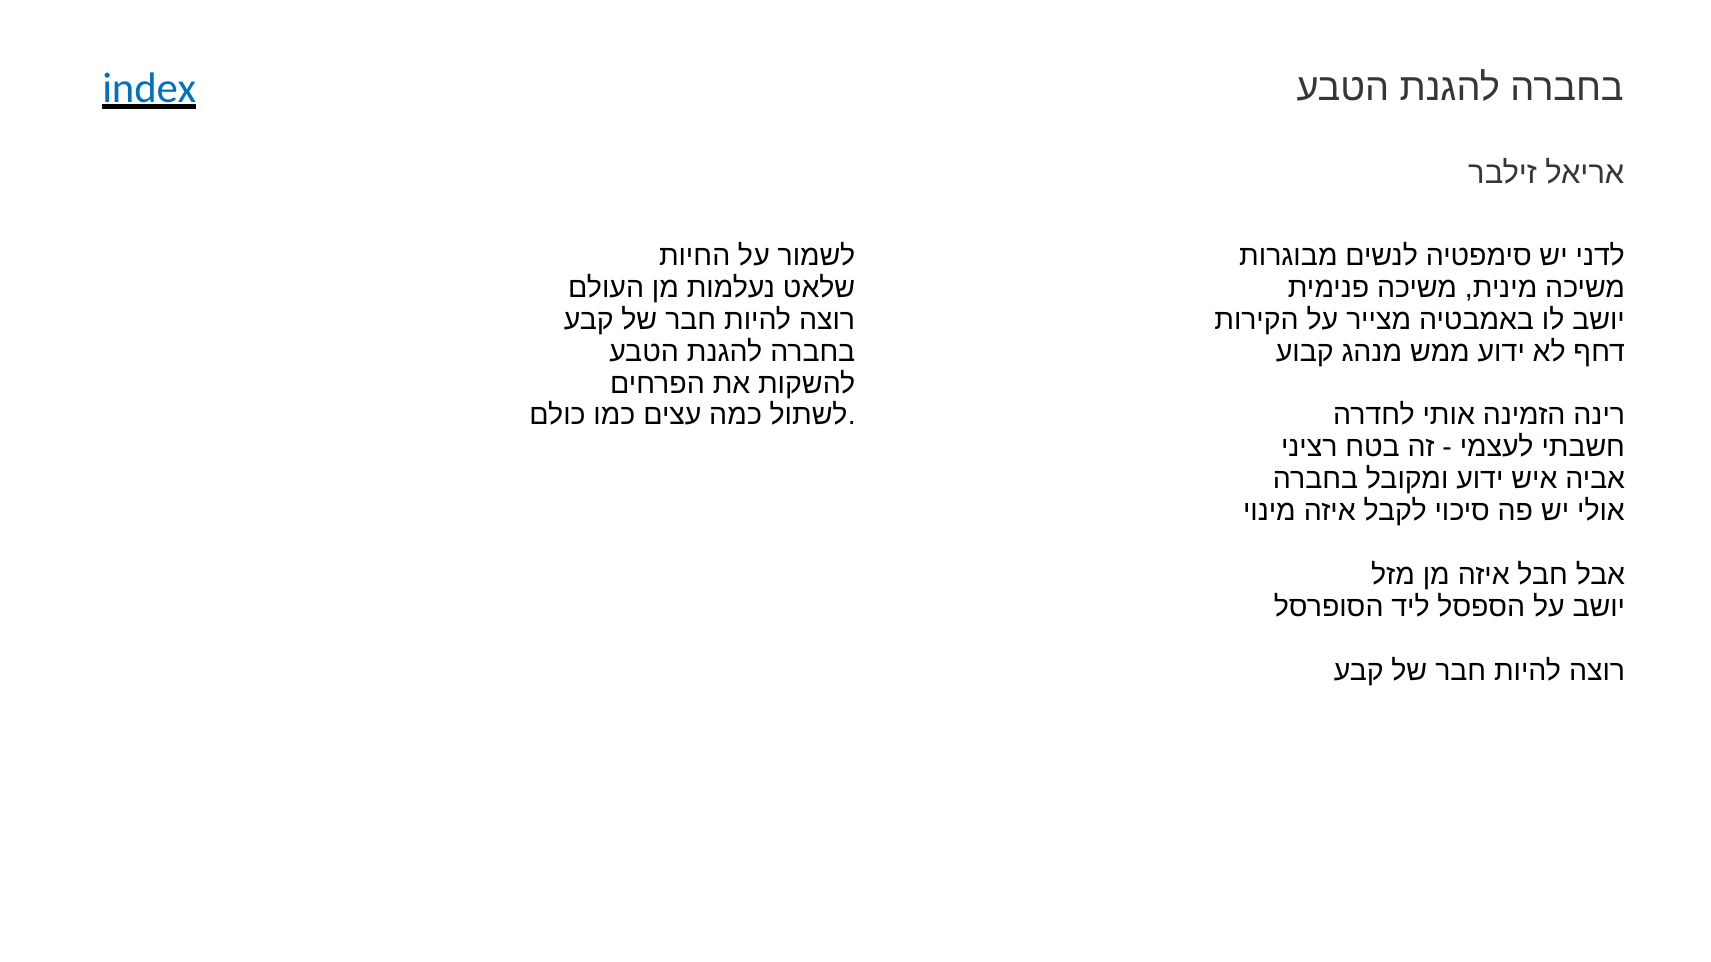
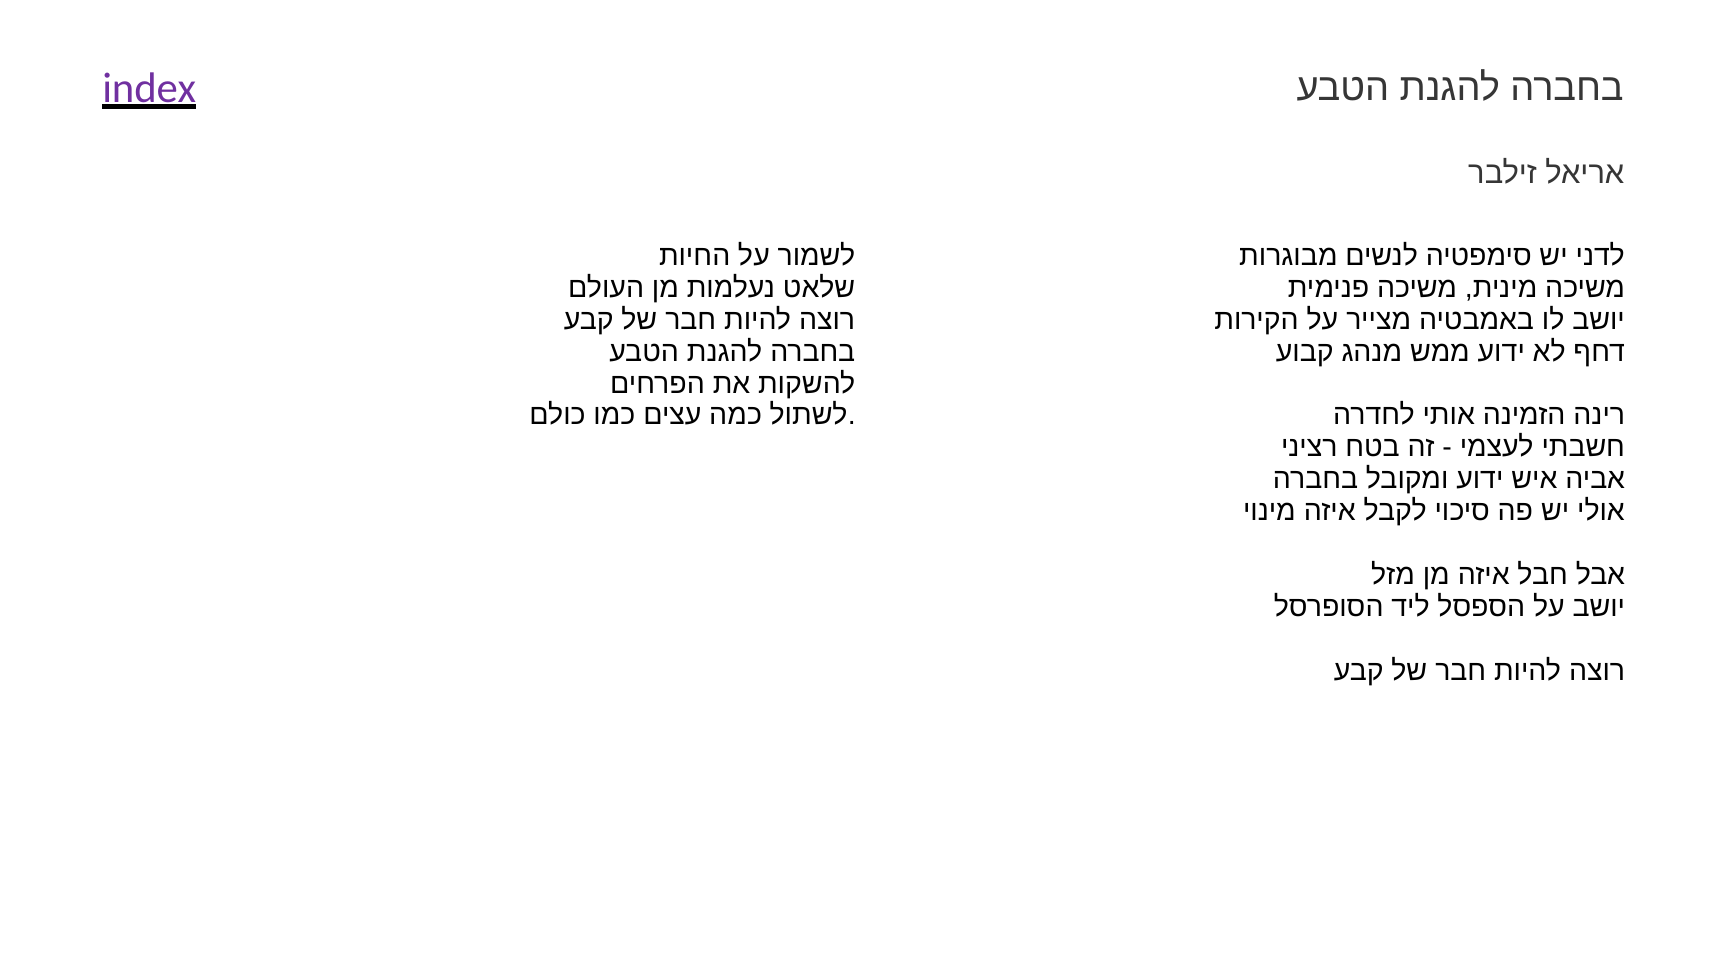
index colour: blue -> purple
